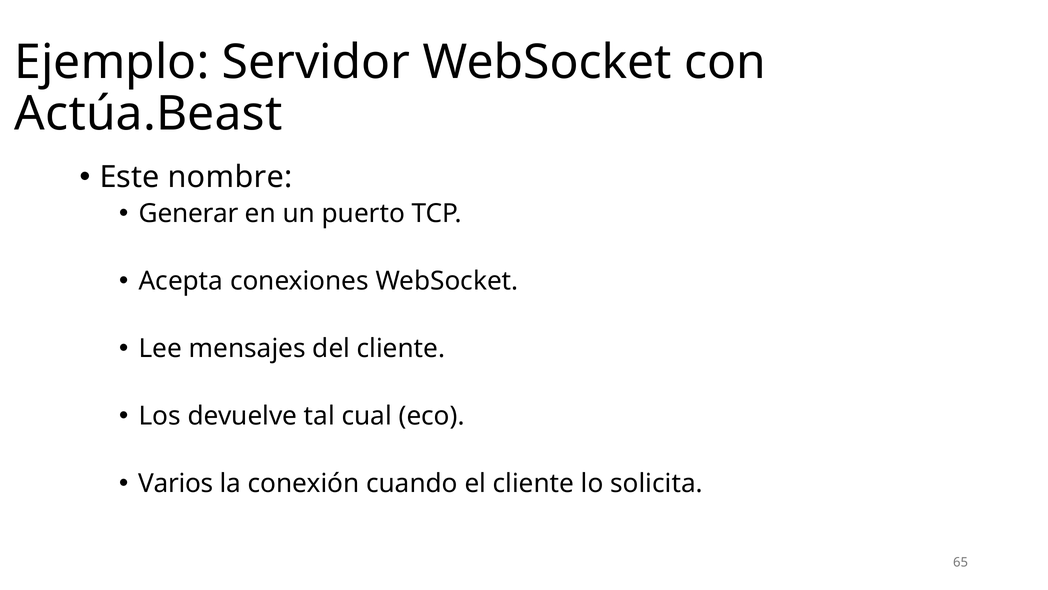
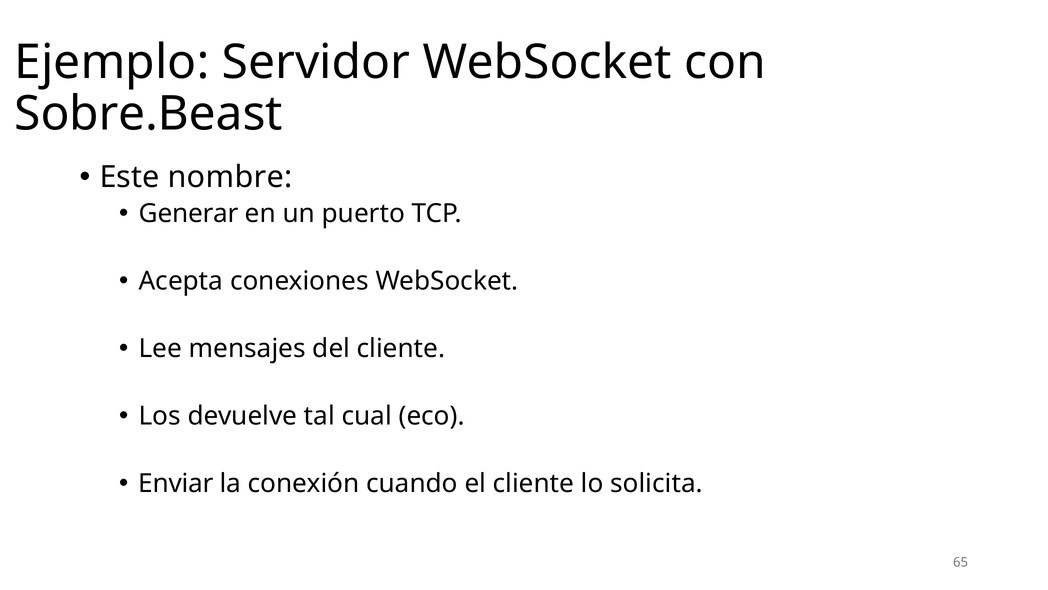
Actúa.Beast: Actúa.Beast -> Sobre.Beast
Varios: Varios -> Enviar
